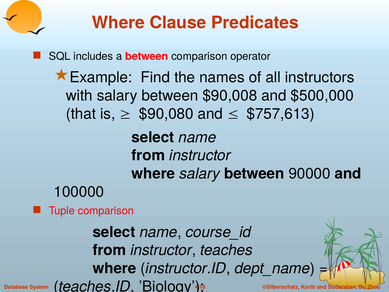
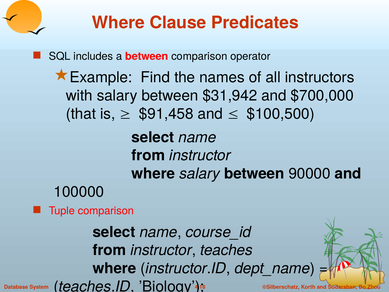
$90,008: $90,008 -> $31,942
$500,000: $500,000 -> $700,000
$90,080: $90,080 -> $91,458
$757,613: $757,613 -> $100,500
